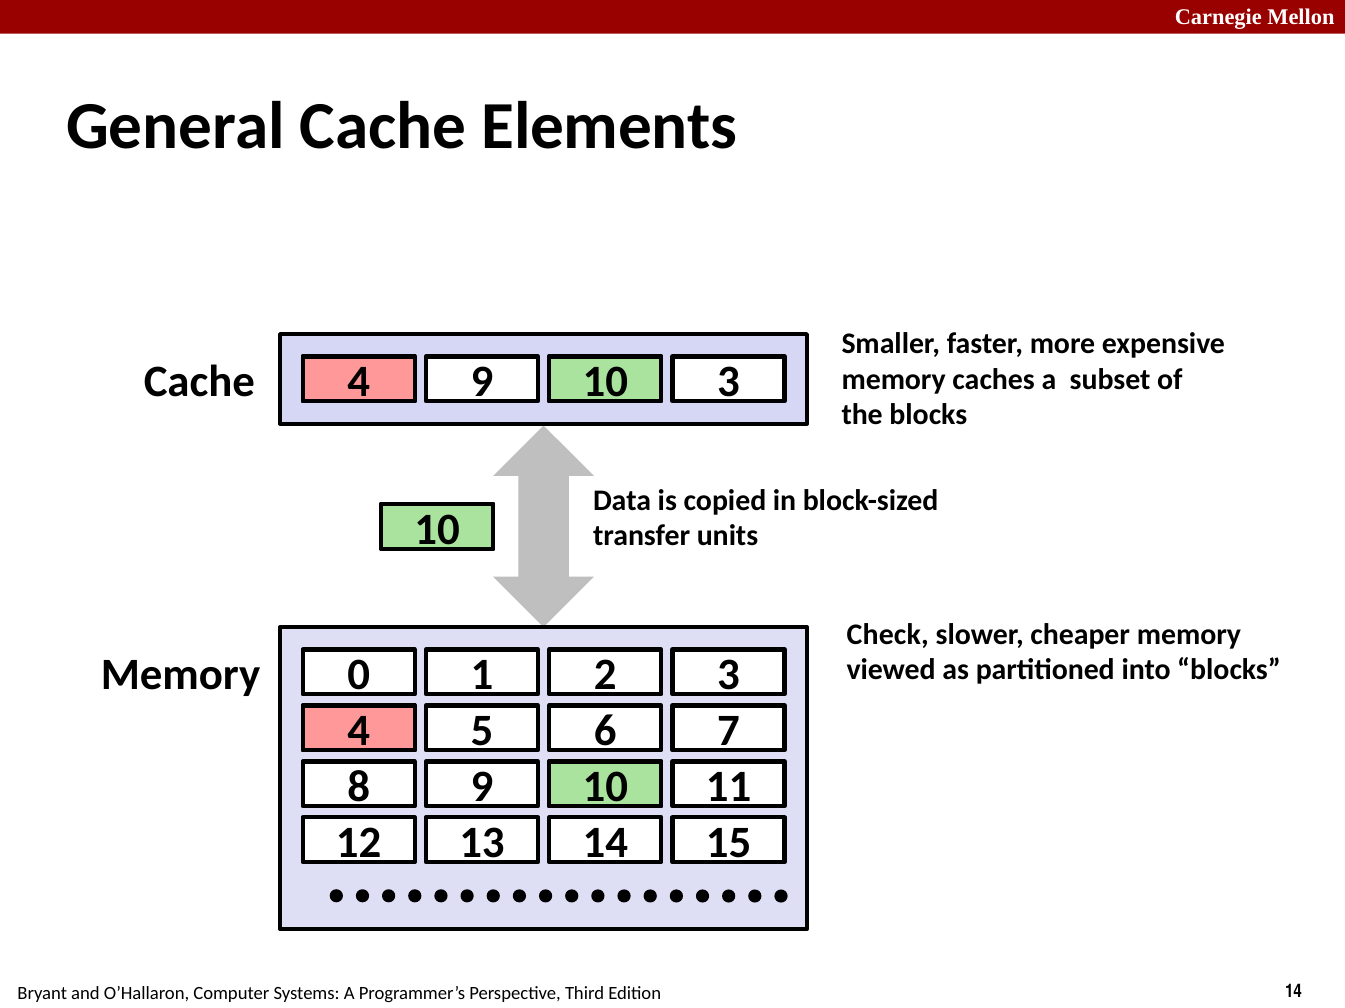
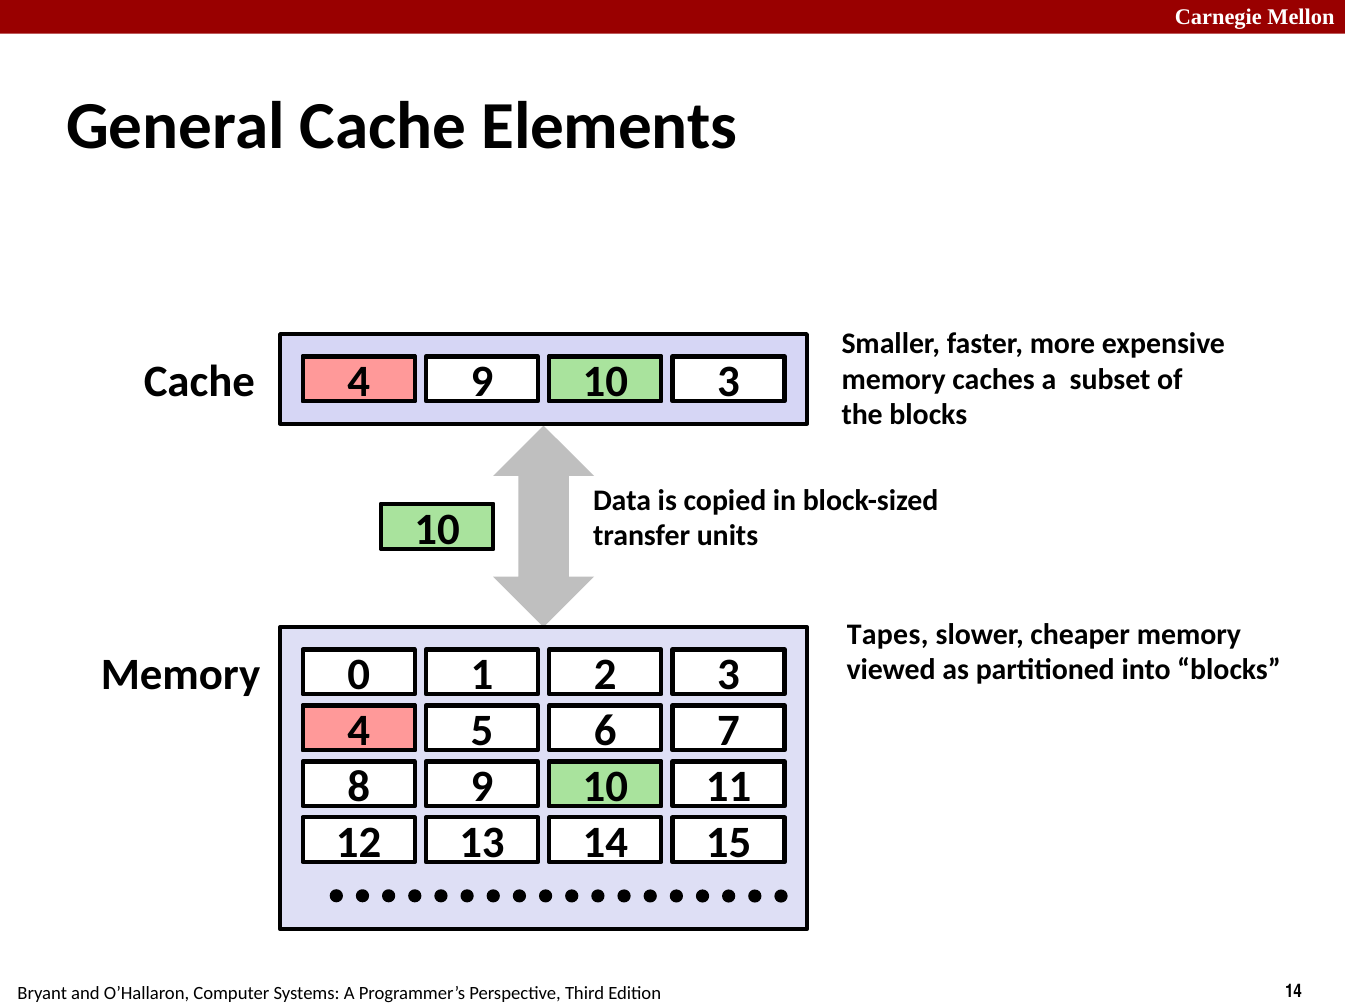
Check: Check -> Tapes
